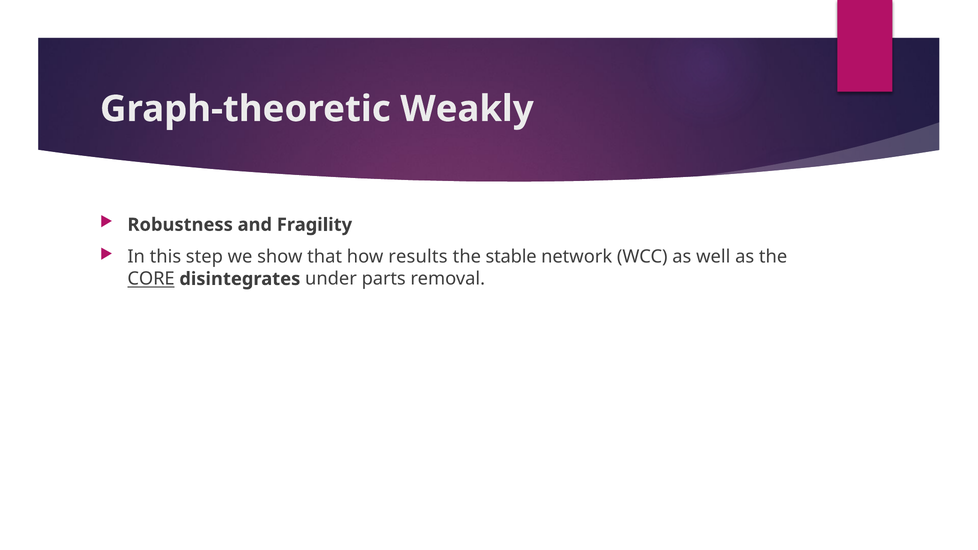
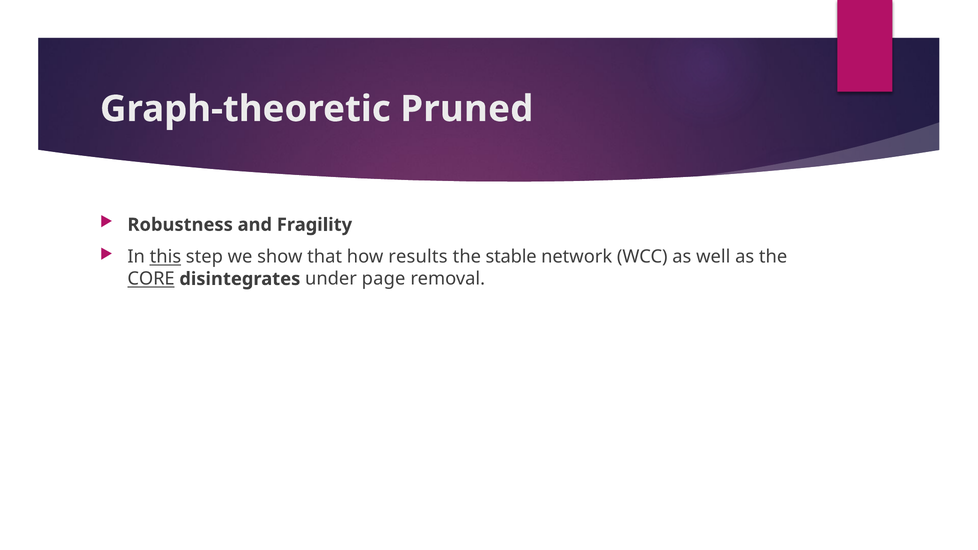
Weakly: Weakly -> Pruned
this underline: none -> present
parts: parts -> page
